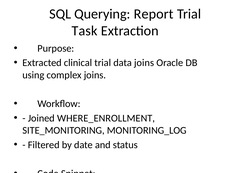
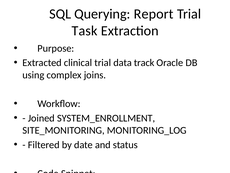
data joins: joins -> track
WHERE_ENROLLMENT: WHERE_ENROLLMENT -> SYSTEM_ENROLLMENT
